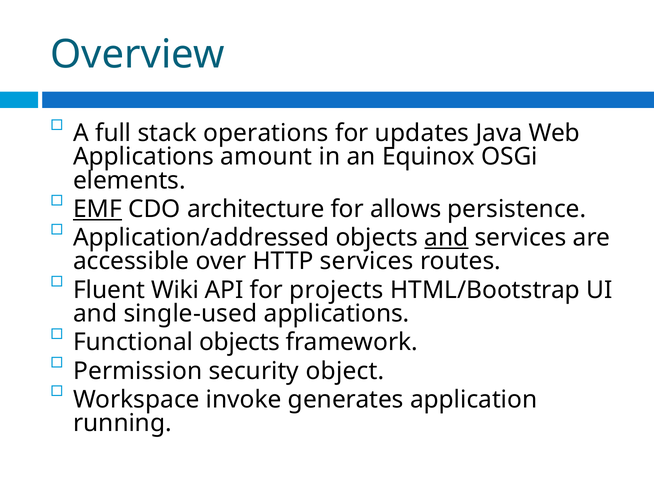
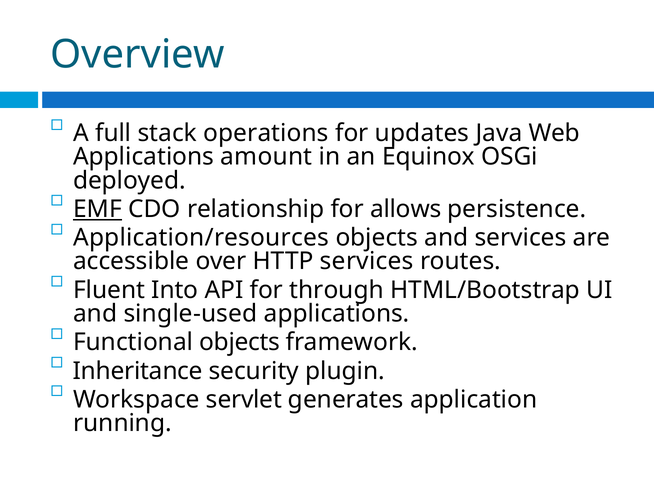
elements: elements -> deployed
architecture: architecture -> relationship
Application/addressed: Application/addressed -> Application/resources
and at (446, 238) underline: present -> none
Wiki: Wiki -> Into
projects: projects -> through
Permission: Permission -> Inheritance
object: object -> plugin
invoke: invoke -> servlet
